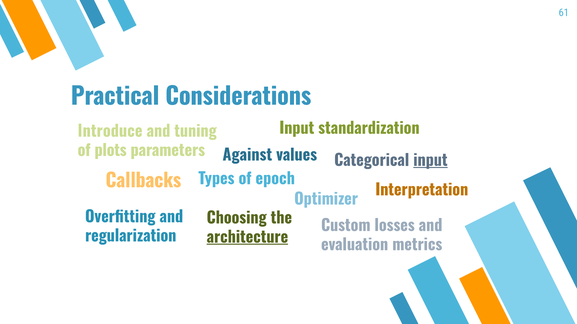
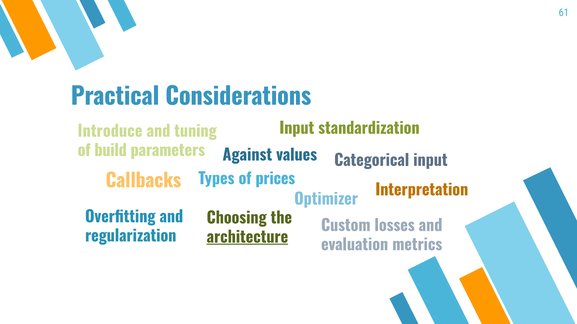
plots: plots -> build
input at (430, 161) underline: present -> none
epoch: epoch -> prices
